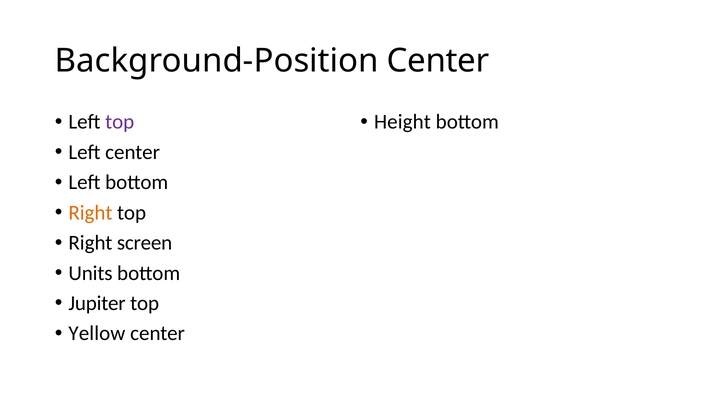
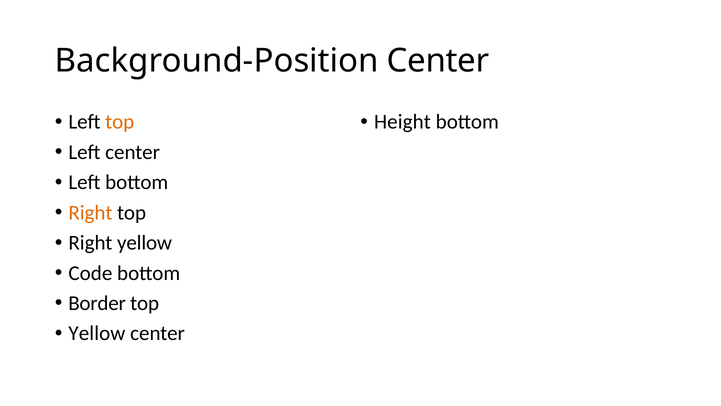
top at (120, 122) colour: purple -> orange
Right screen: screen -> yellow
Units: Units -> Code
Jupiter: Jupiter -> Border
